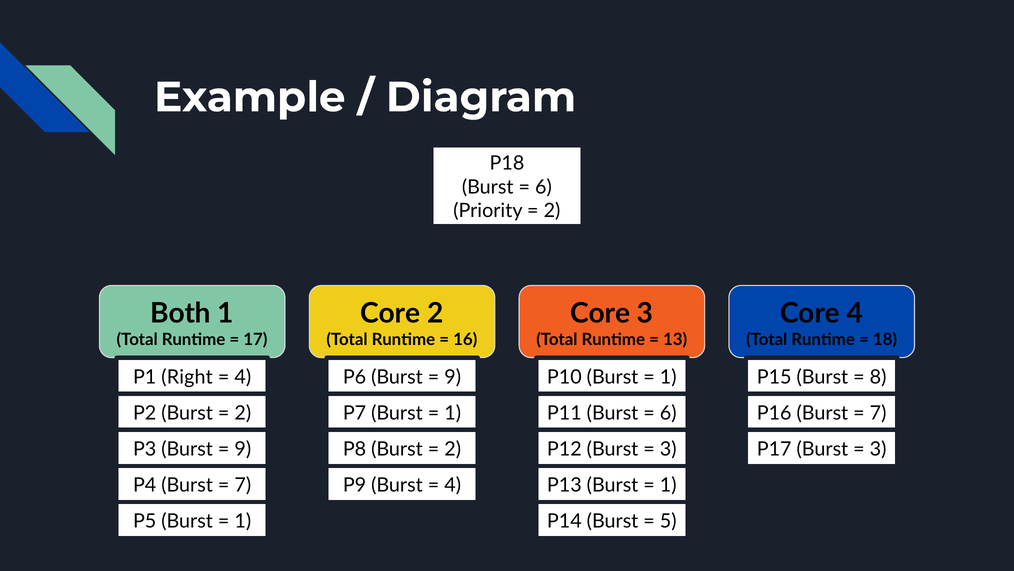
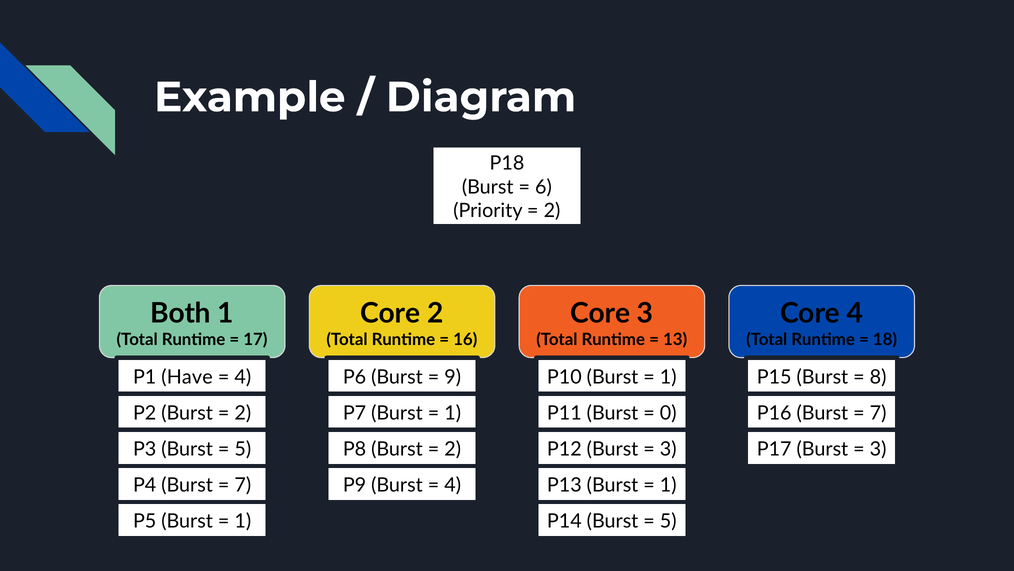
Right: Right -> Have
6 at (668, 413): 6 -> 0
9 at (243, 449): 9 -> 5
